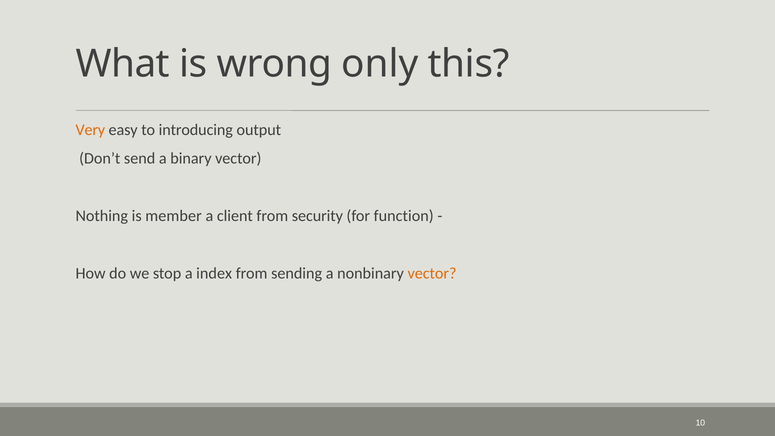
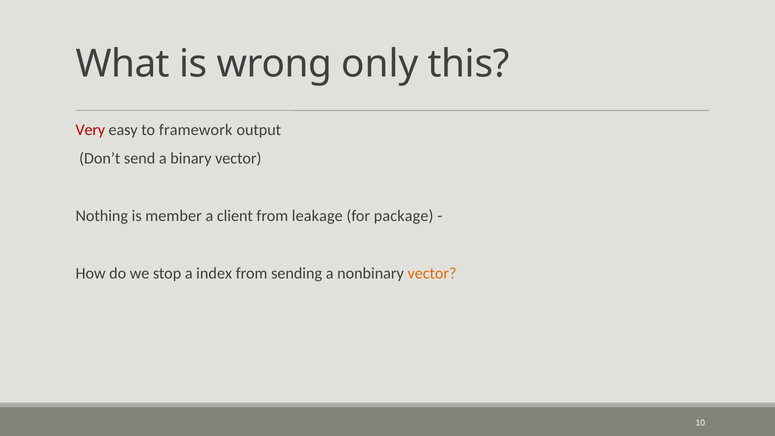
Very colour: orange -> red
introducing: introducing -> framework
security: security -> leakage
function: function -> package
